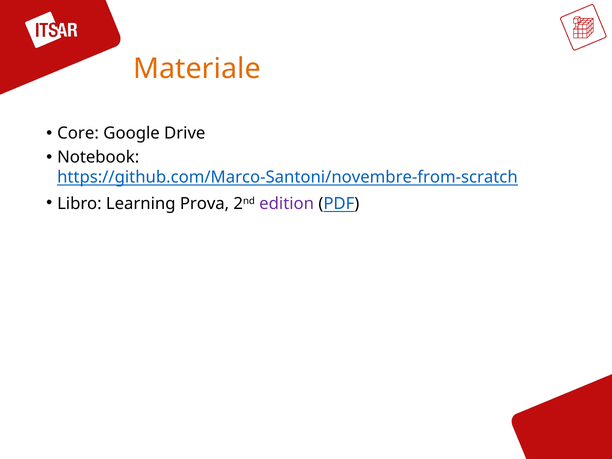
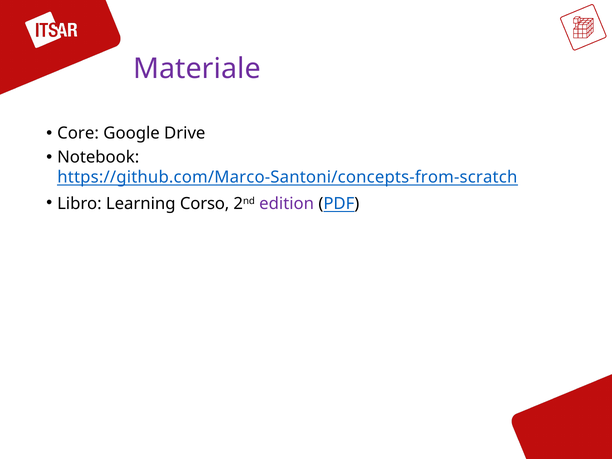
Materiale colour: orange -> purple
https://github.com/Marco-Santoni/novembre-from-scratch: https://github.com/Marco-Santoni/novembre-from-scratch -> https://github.com/Marco-Santoni/concepts-from-scratch
Prova: Prova -> Corso
